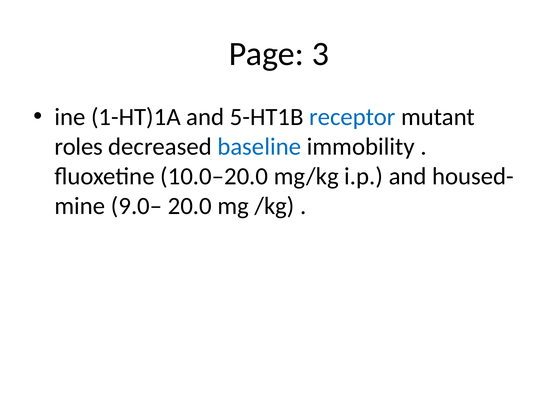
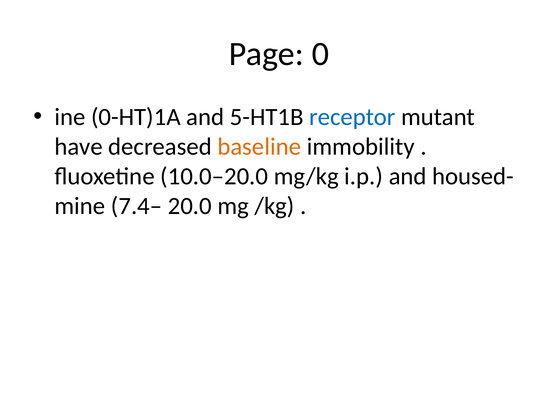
3: 3 -> 0
1-HT)1A: 1-HT)1A -> 0-HT)1A
roles: roles -> have
baseline colour: blue -> orange
9.0–: 9.0– -> 7.4–
